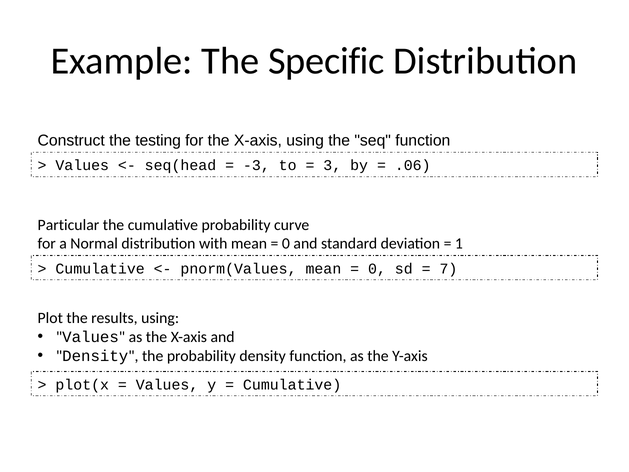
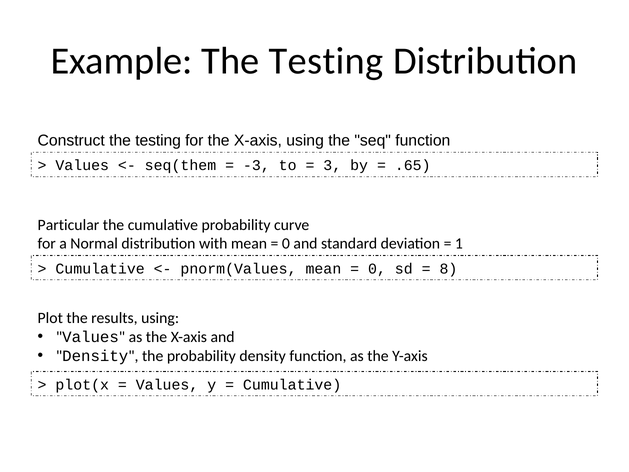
Example The Specific: Specific -> Testing
seq(head: seq(head -> seq(them
.06: .06 -> .65
7: 7 -> 8
